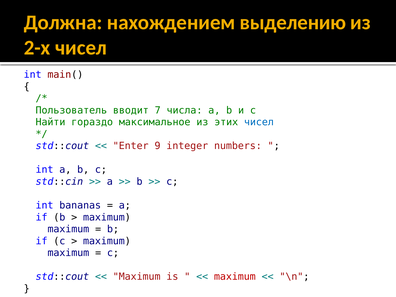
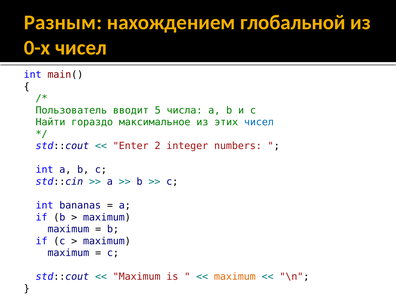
Должна: Должна -> Разным
выделению: выделению -> глобальной
2-х: 2-х -> 0-х
7: 7 -> 5
9: 9 -> 2
maximum at (235, 277) colour: red -> orange
